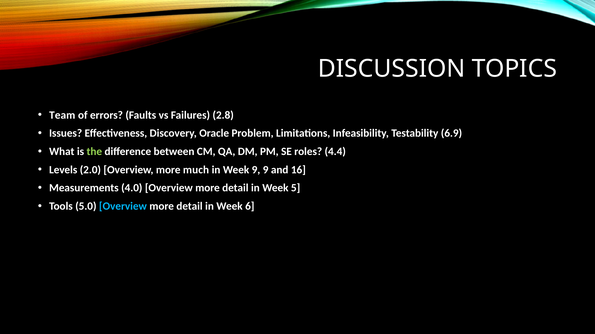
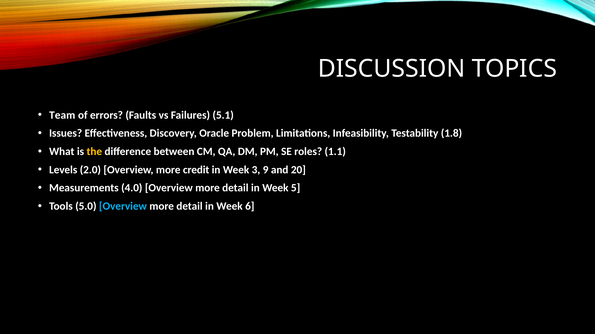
2.8: 2.8 -> 5.1
6.9: 6.9 -> 1.8
the colour: light green -> yellow
4.4: 4.4 -> 1.1
much: much -> credit
Week 9: 9 -> 3
16: 16 -> 20
